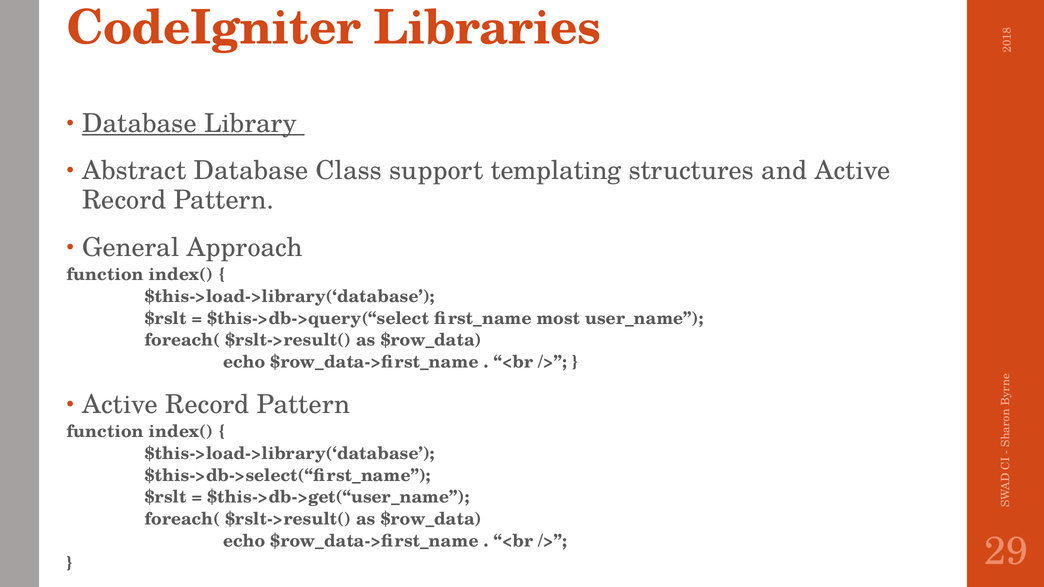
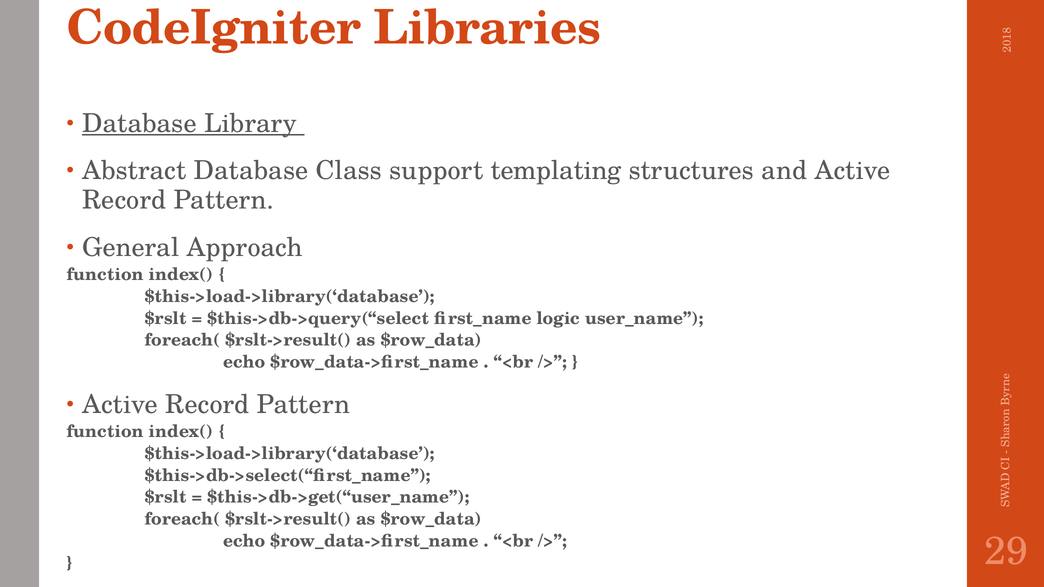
most: most -> logic
